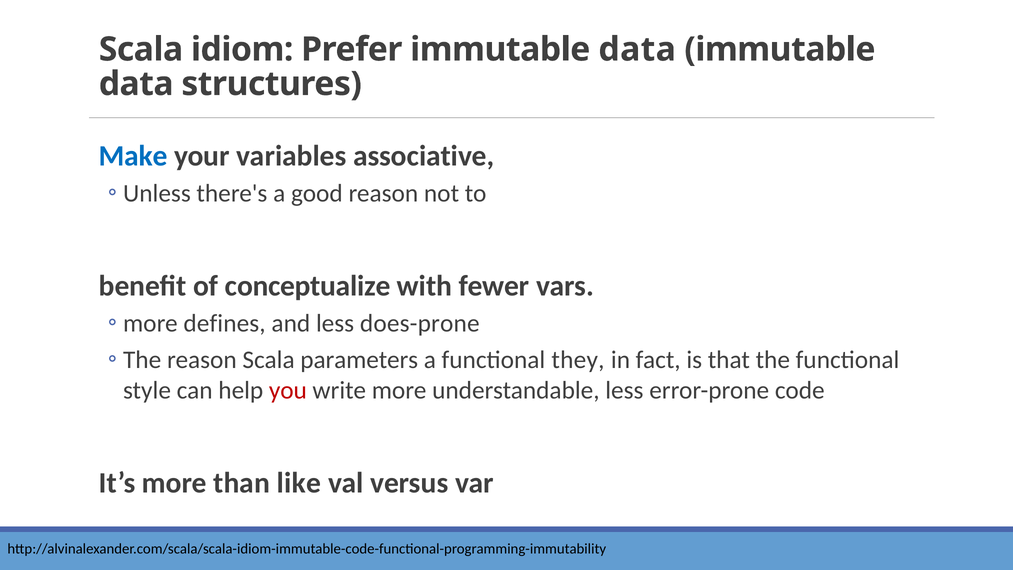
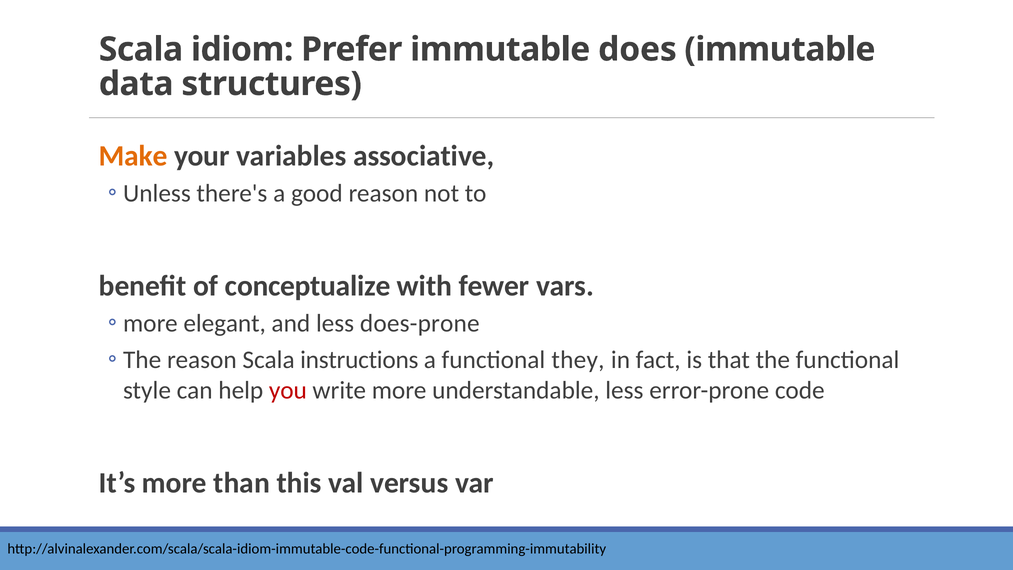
Prefer immutable data: data -> does
Make colour: blue -> orange
defines: defines -> elegant
parameters: parameters -> instructions
like: like -> this
